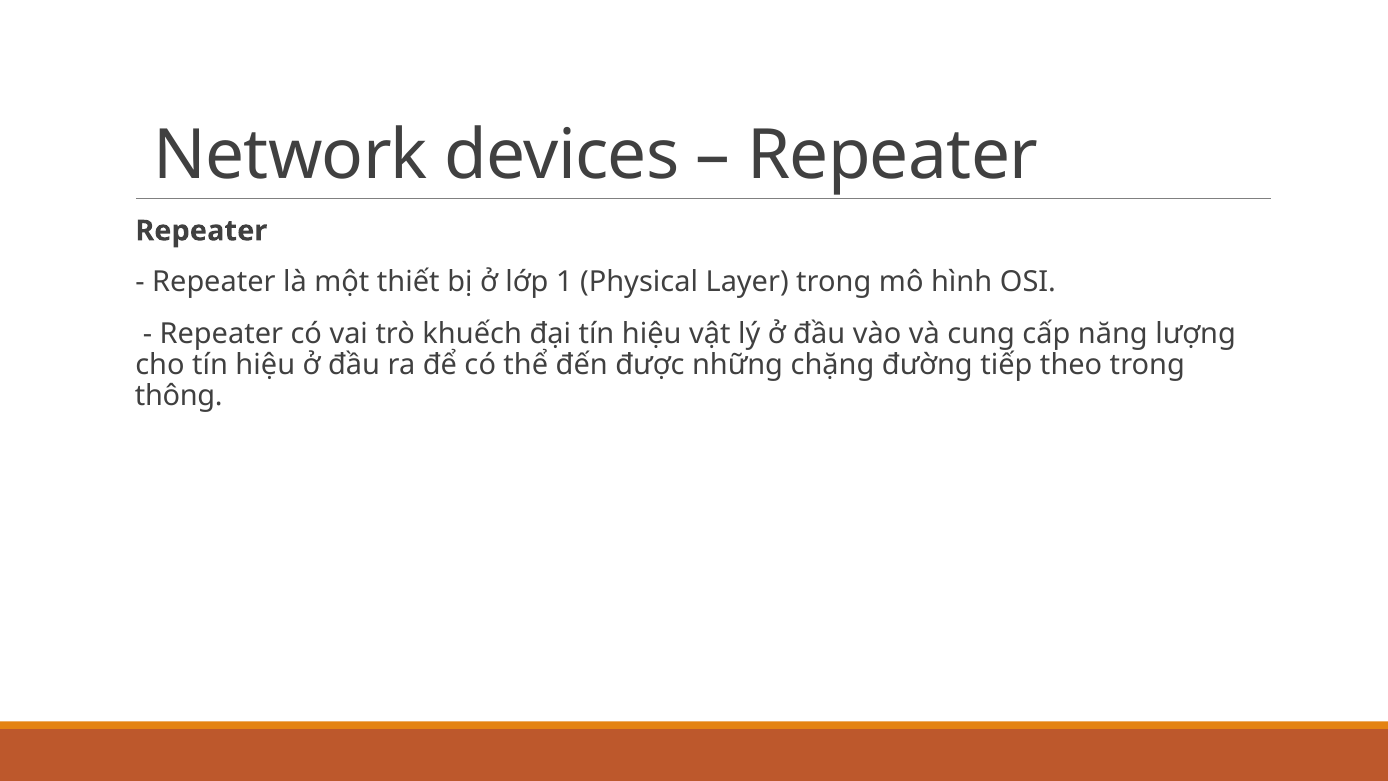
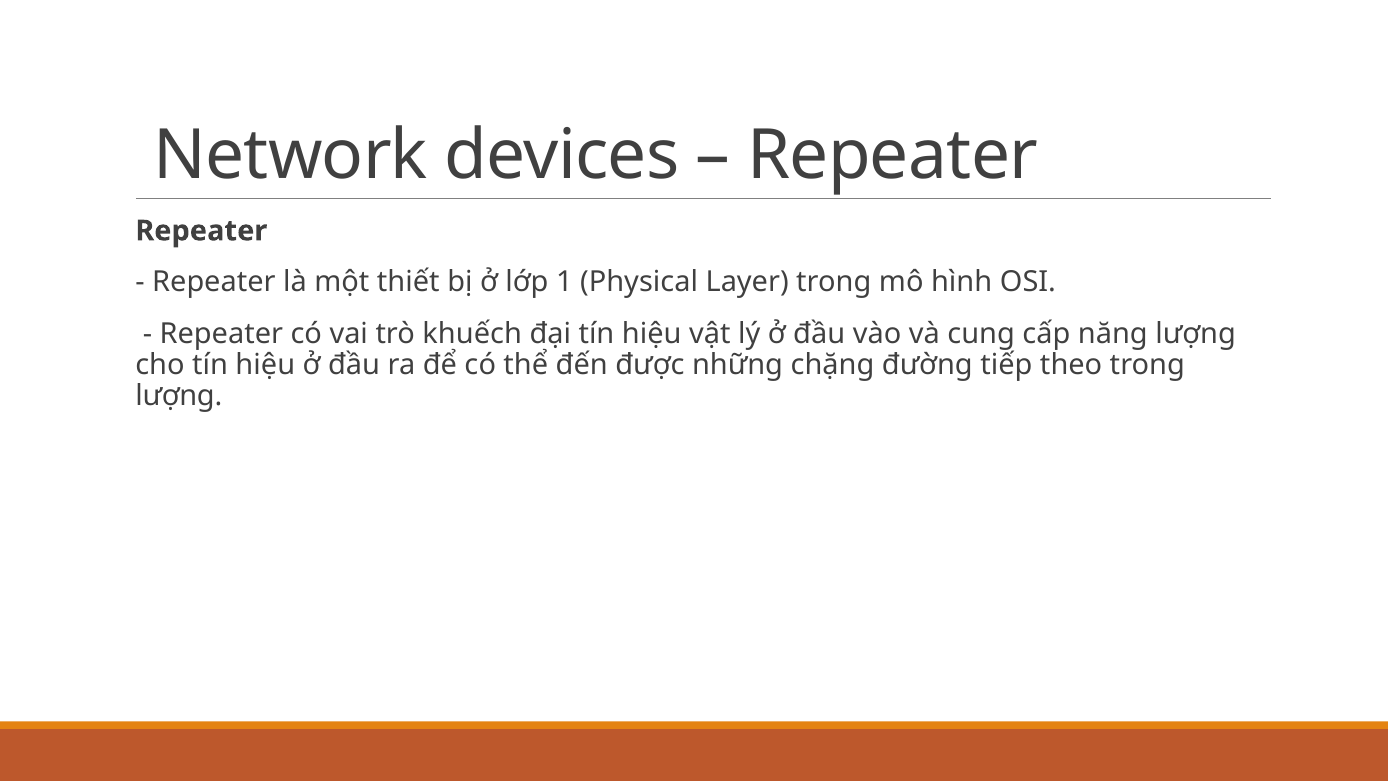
thông at (179, 396): thông -> lượng
